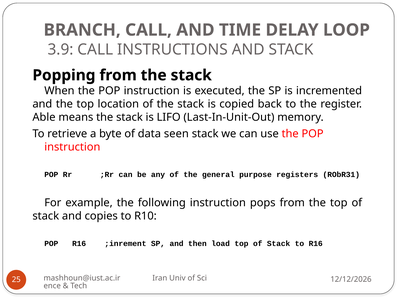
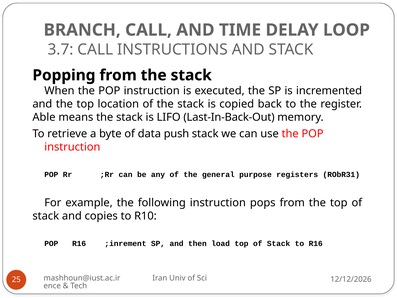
3.9: 3.9 -> 3.7
Last-In-Unit-Out: Last-In-Unit-Out -> Last-In-Back-Out
seen: seen -> push
